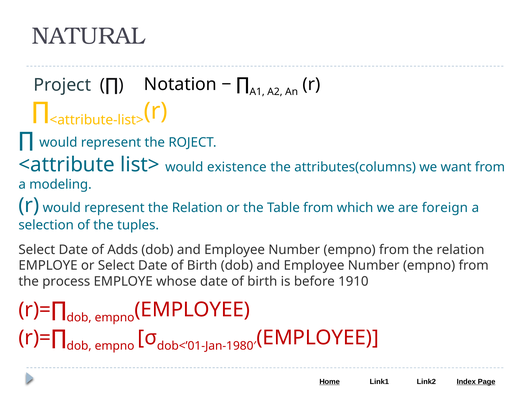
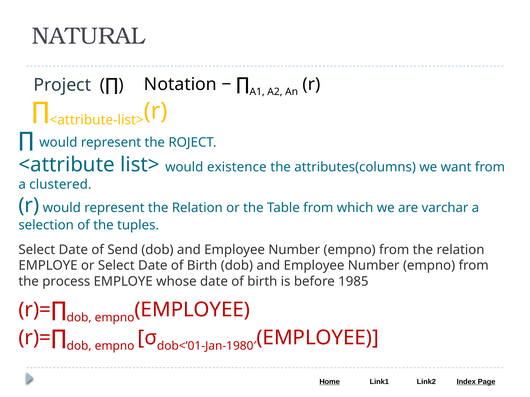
modeling: modeling -> clustered
foreign: foreign -> varchar
Adds: Adds -> Send
1910: 1910 -> 1985
